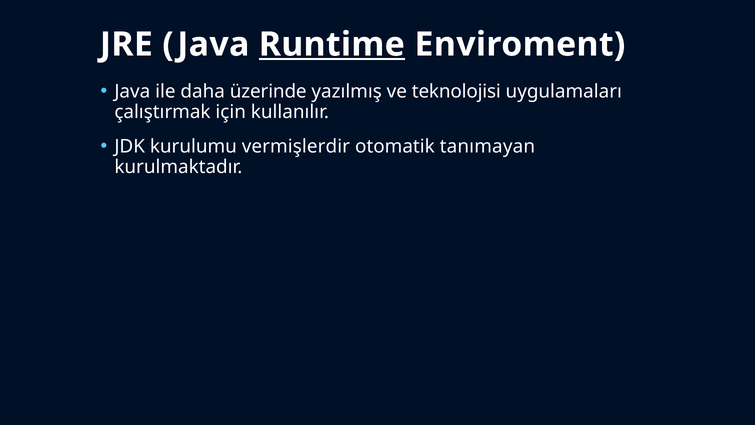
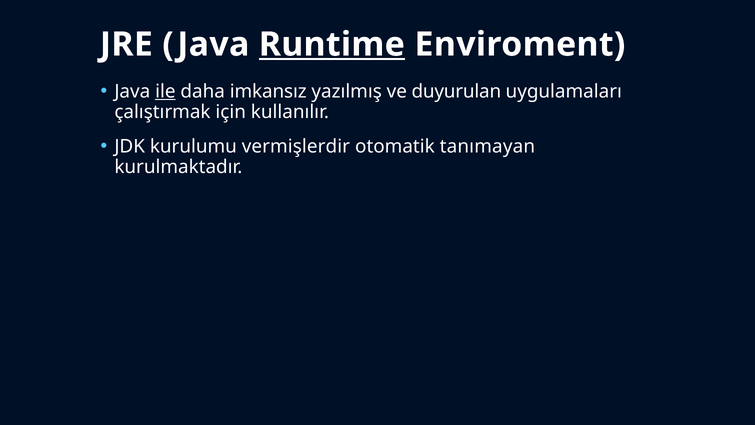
ile underline: none -> present
üzerinde: üzerinde -> imkansız
teknolojisi: teknolojisi -> duyurulan
